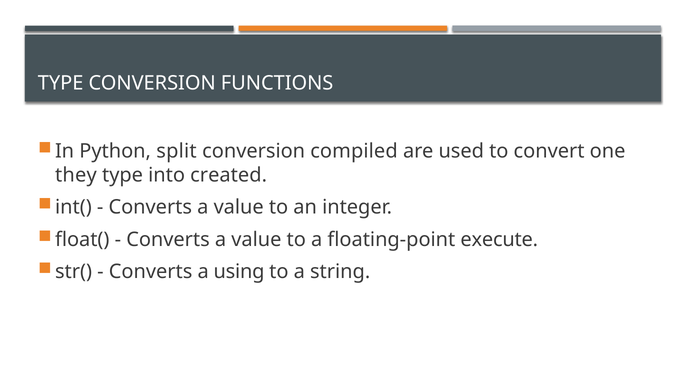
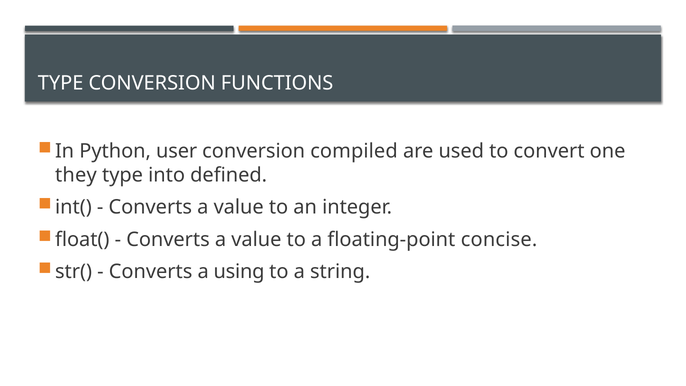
split: split -> user
created: created -> defined
execute: execute -> concise
